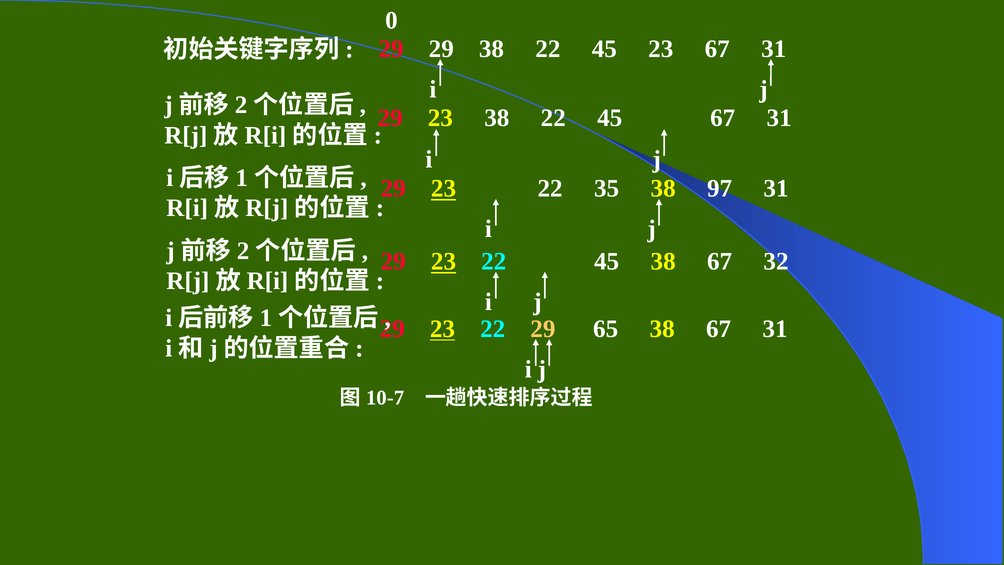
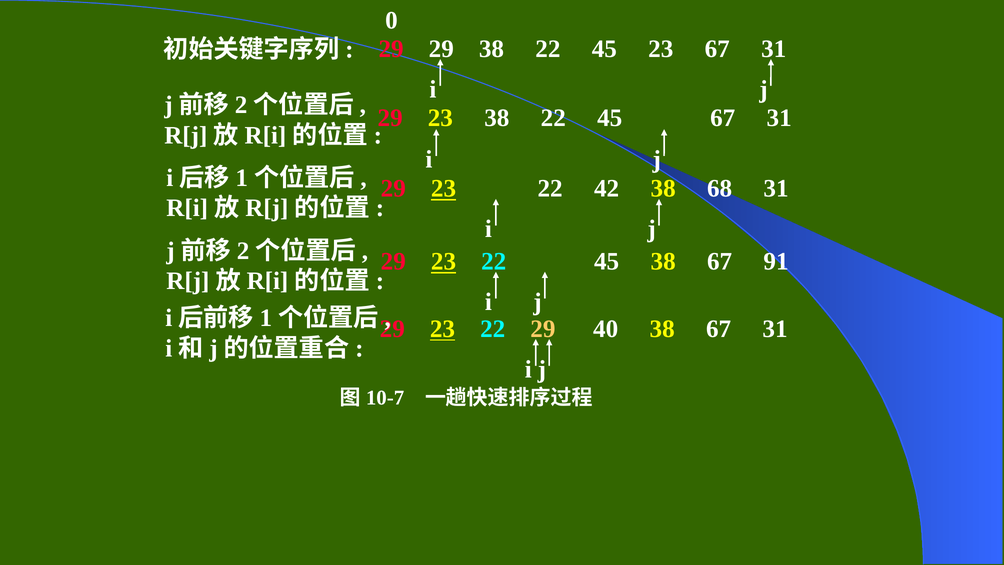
35: 35 -> 42
97: 97 -> 68
32: 32 -> 91
65: 65 -> 40
